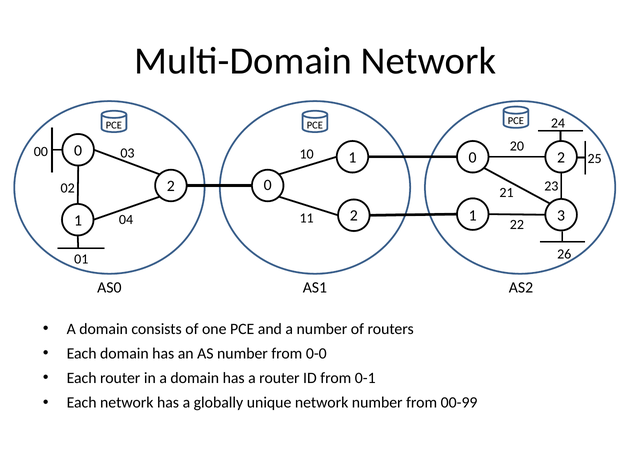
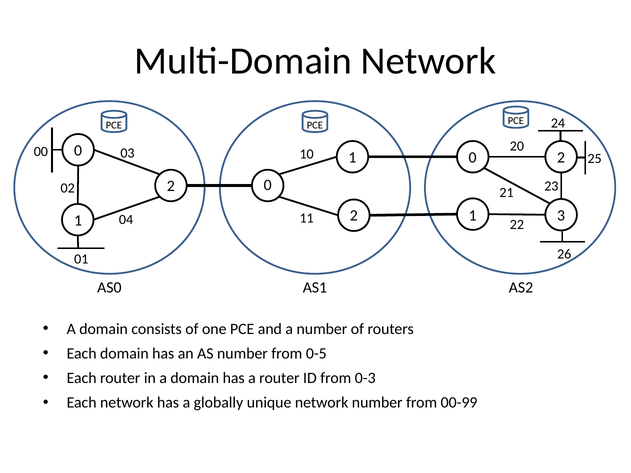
0-0: 0-0 -> 0-5
0-1: 0-1 -> 0-3
